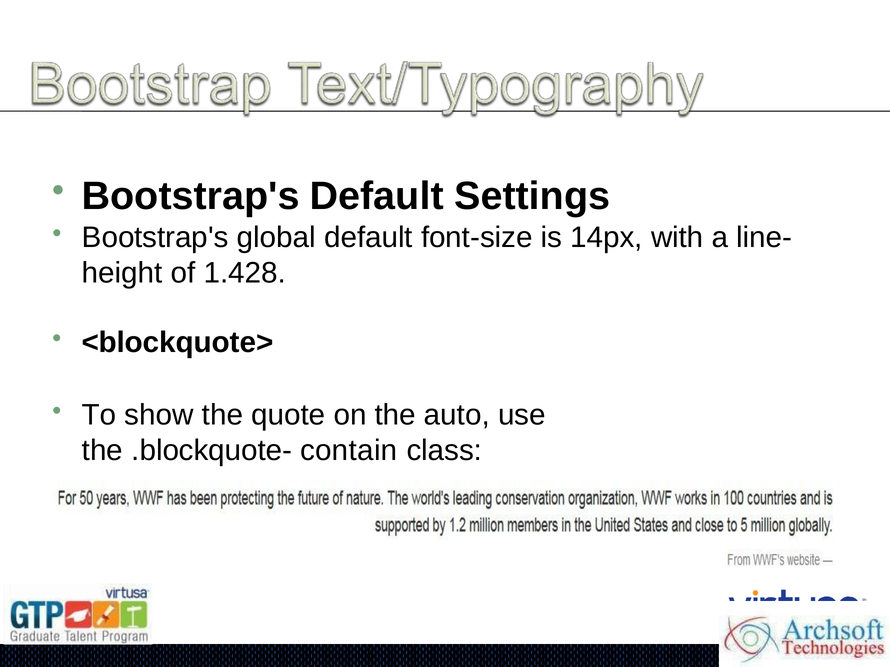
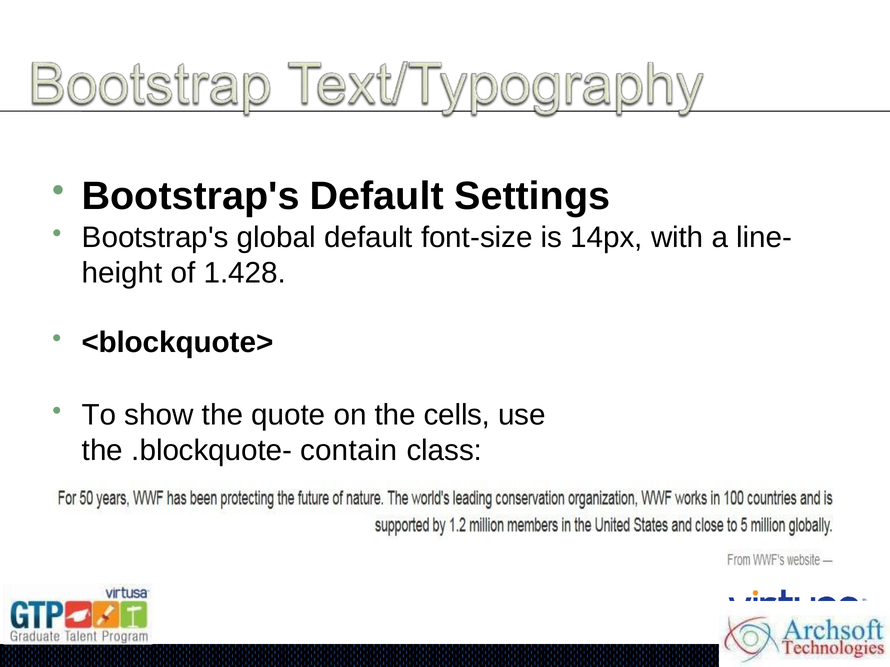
auto: auto -> cells
